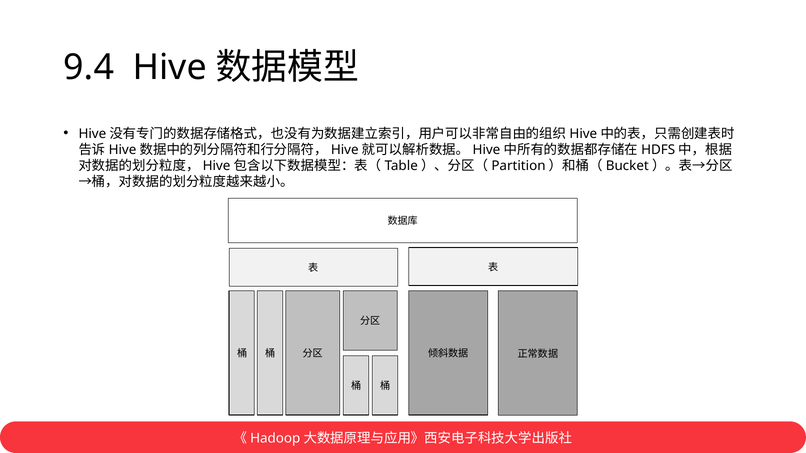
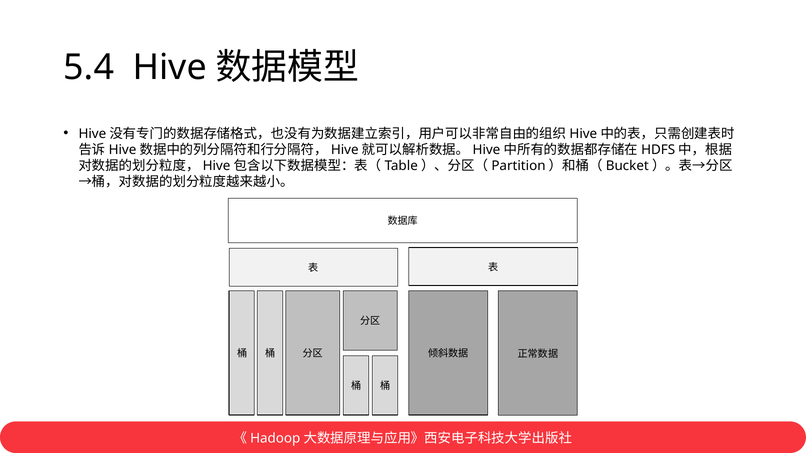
9.4: 9.4 -> 5.4
